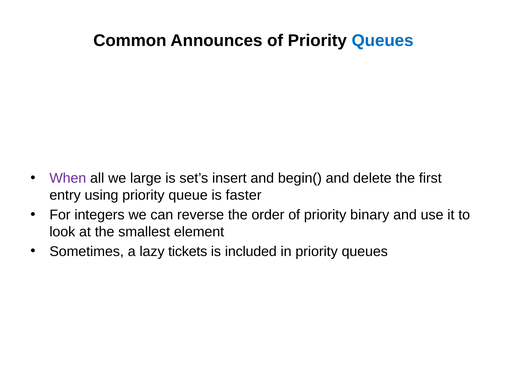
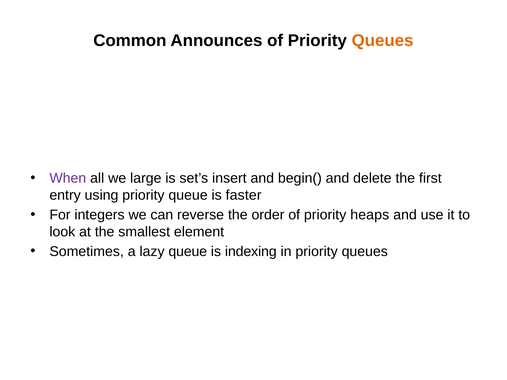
Queues at (383, 40) colour: blue -> orange
binary: binary -> heaps
lazy tickets: tickets -> queue
included: included -> indexing
